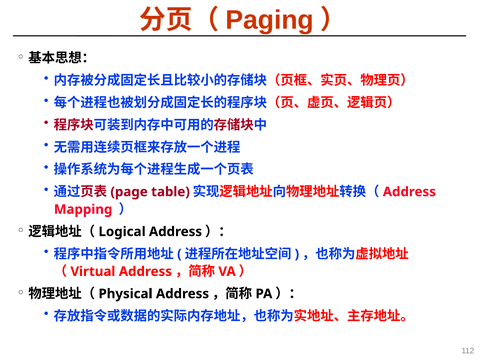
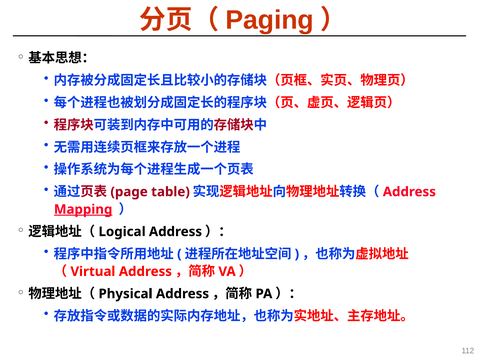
Mapping underline: none -> present
